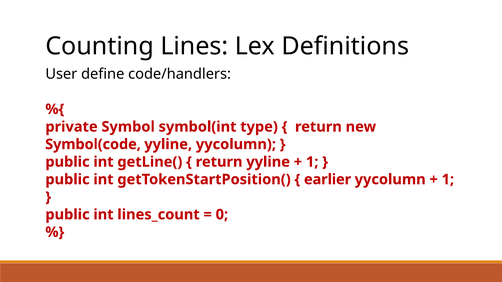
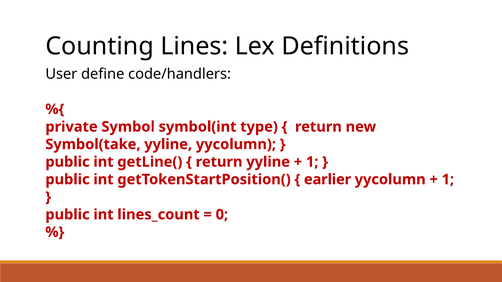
Symbol(code: Symbol(code -> Symbol(take
